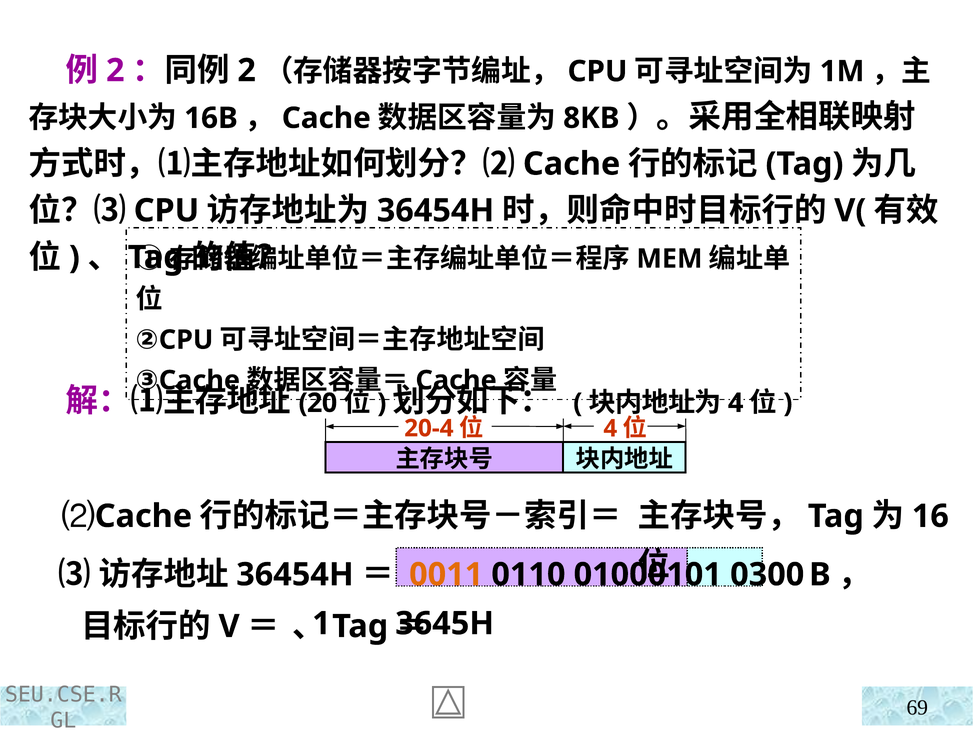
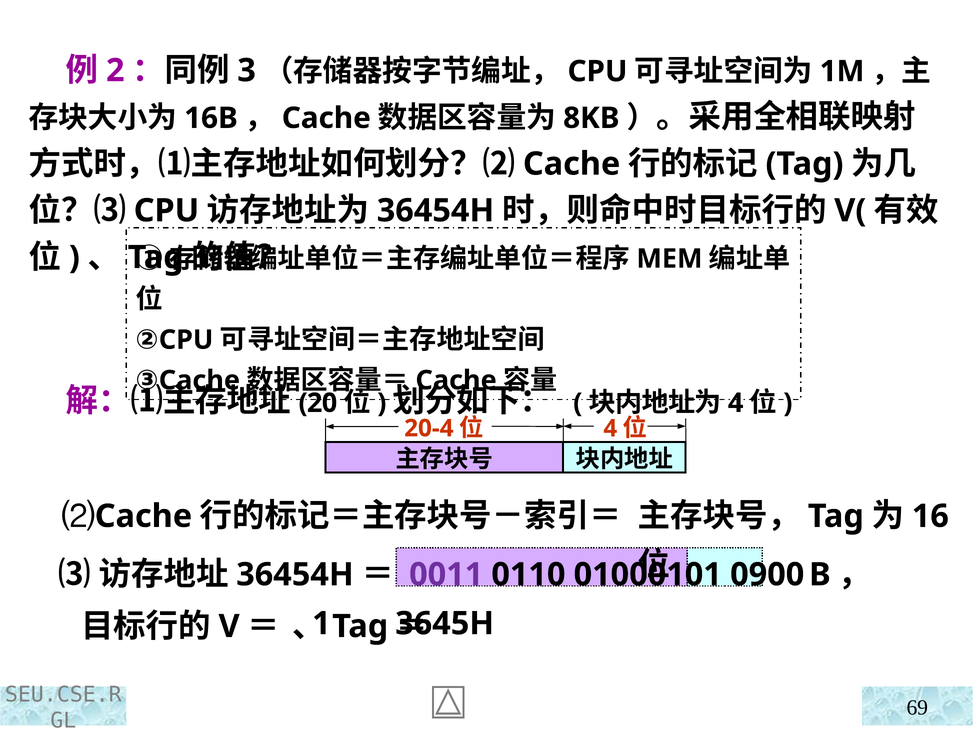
2 at (247, 70): 2 -> 3
0011 colour: orange -> purple
0300: 0300 -> 0900
